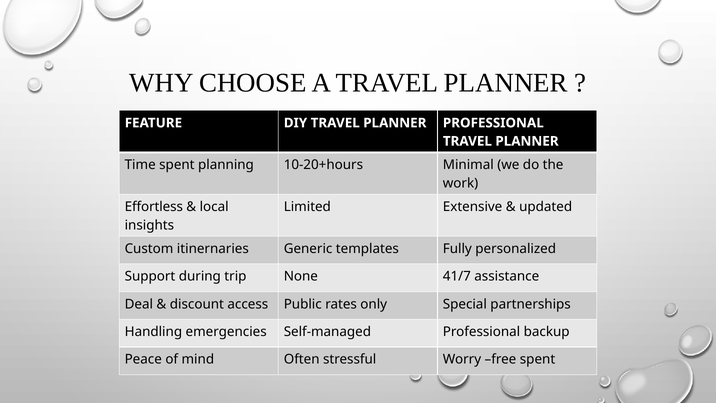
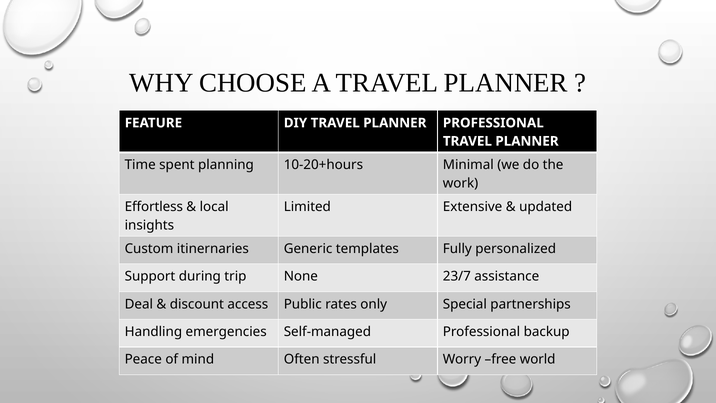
41/7: 41/7 -> 23/7
free spent: spent -> world
